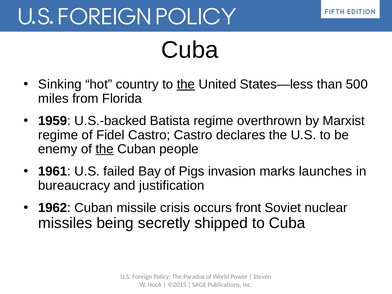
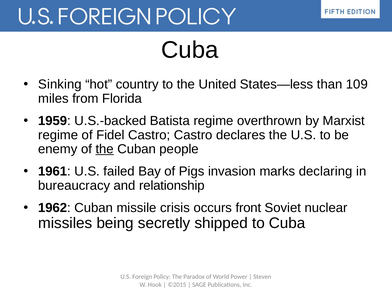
the at (186, 84) underline: present -> none
500: 500 -> 109
launches: launches -> declaring
justification: justification -> relationship
